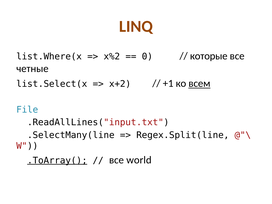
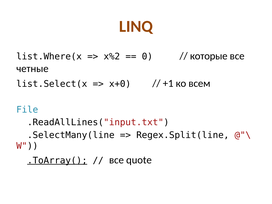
x+2: x+2 -> x+0
всем underline: present -> none
world: world -> quote
